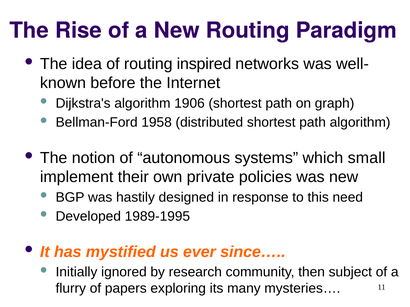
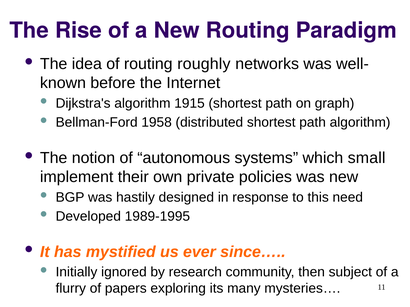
inspired: inspired -> roughly
1906: 1906 -> 1915
